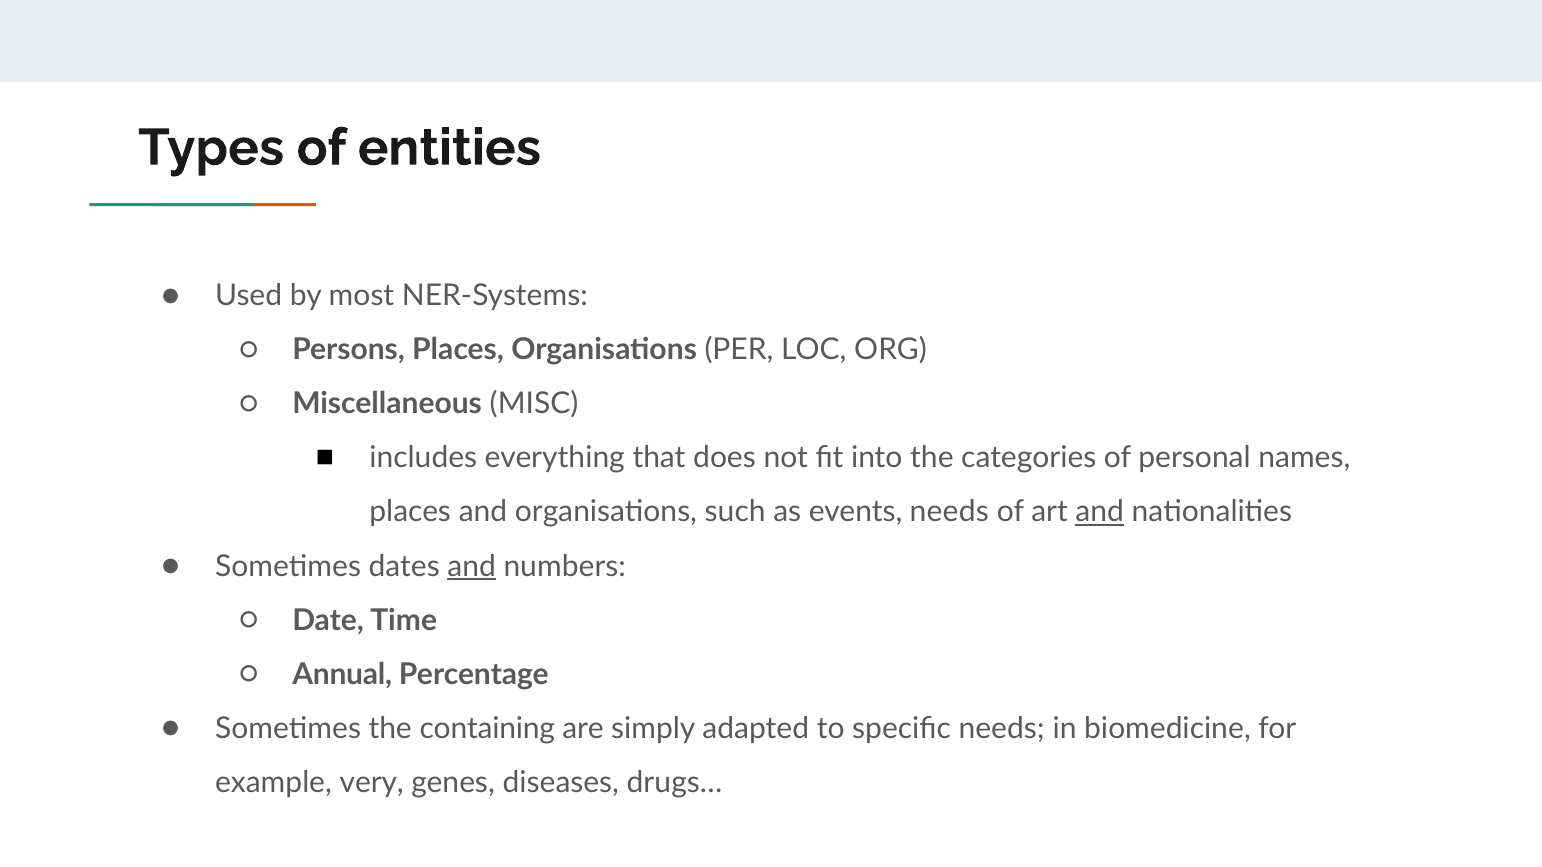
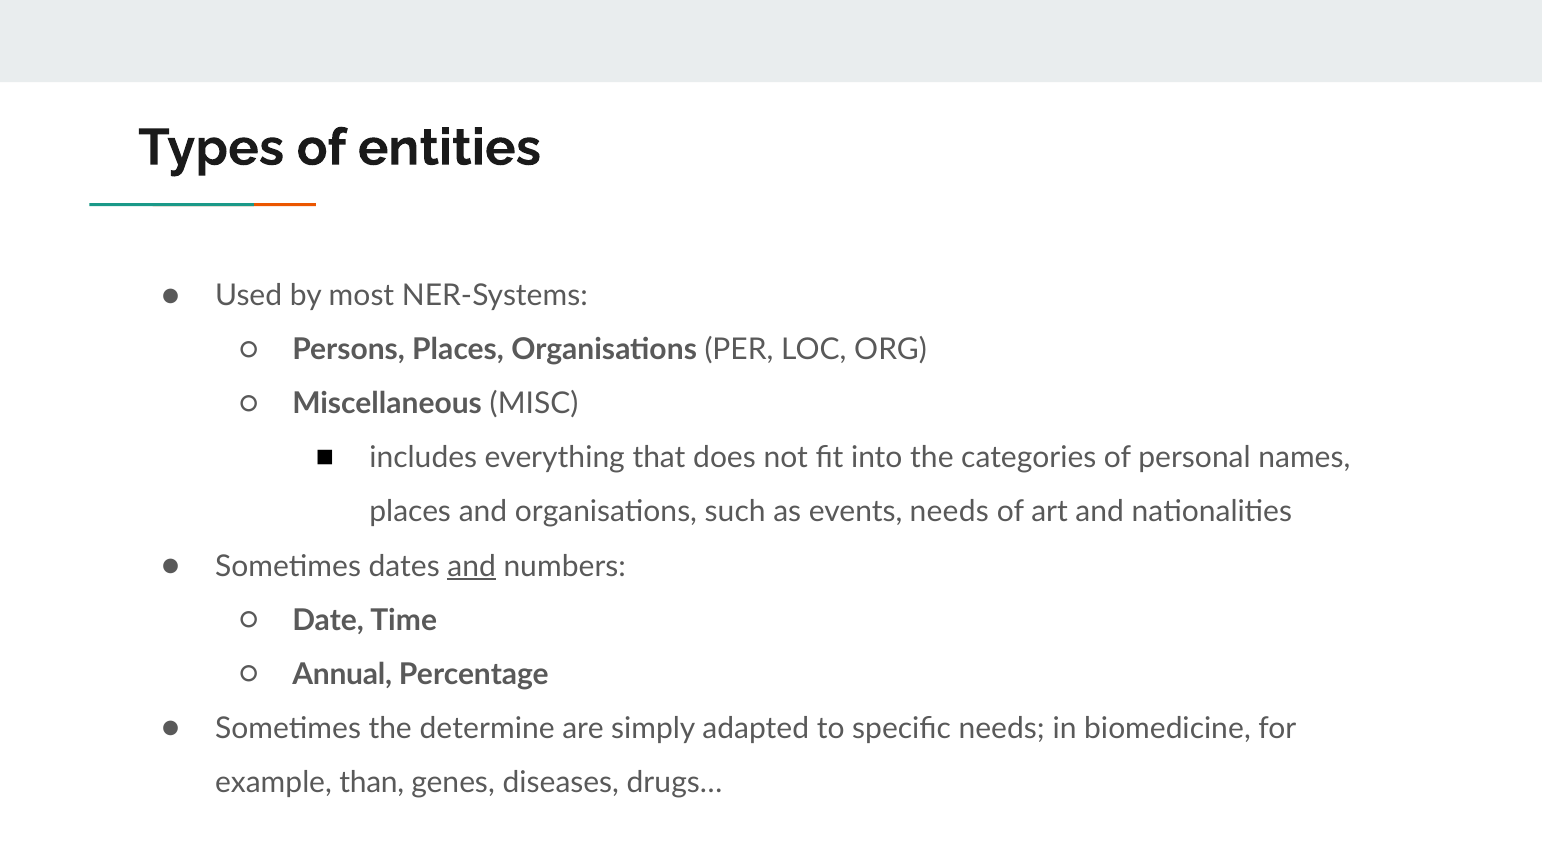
and at (1100, 512) underline: present -> none
containing: containing -> determine
very: very -> than
